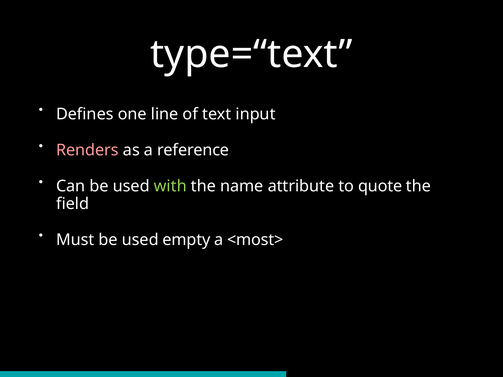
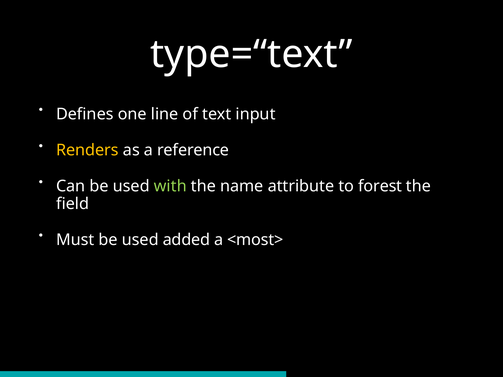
Renders colour: pink -> yellow
quote: quote -> forest
empty: empty -> added
